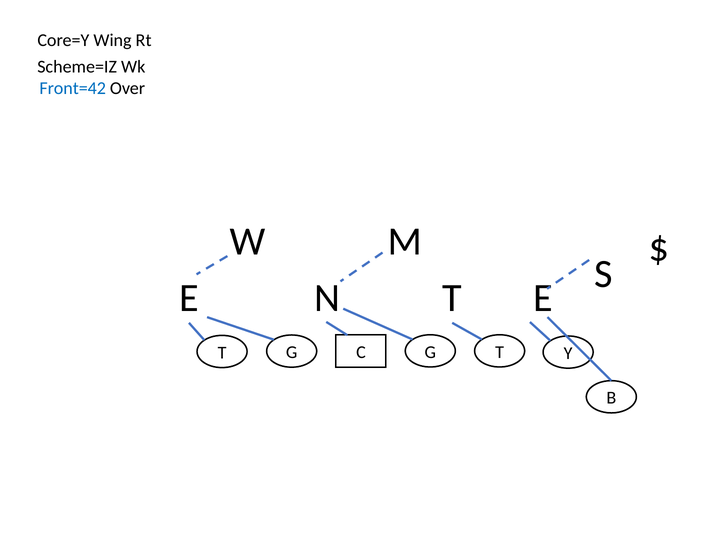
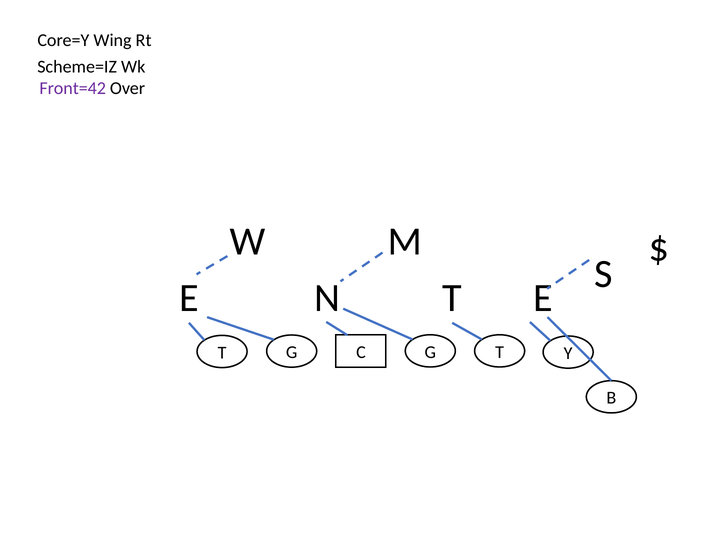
Front=42 colour: blue -> purple
